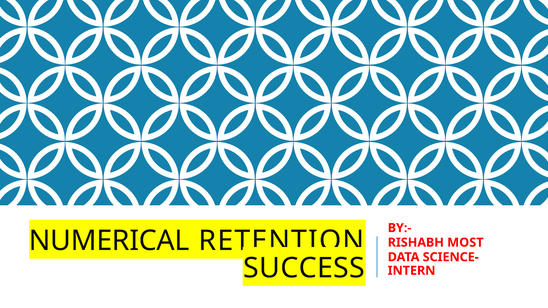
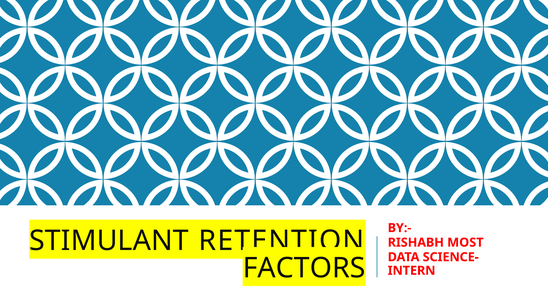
NUMERICAL: NUMERICAL -> STIMULANT
SUCCESS: SUCCESS -> FACTORS
